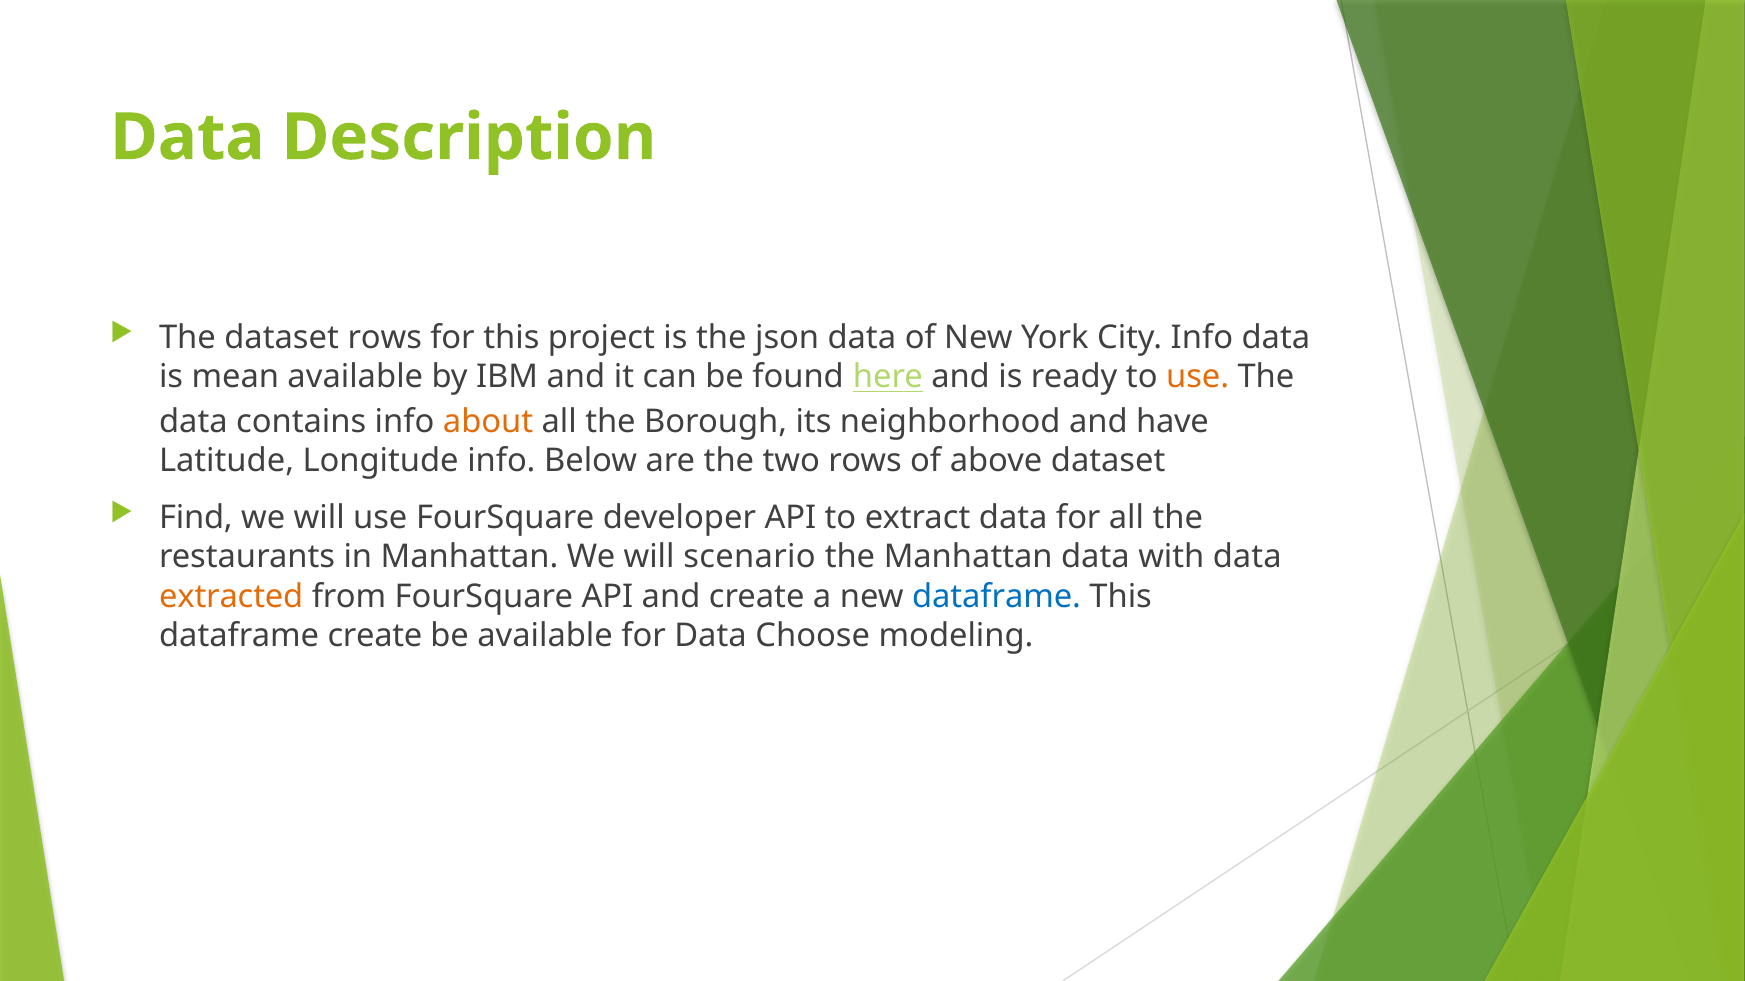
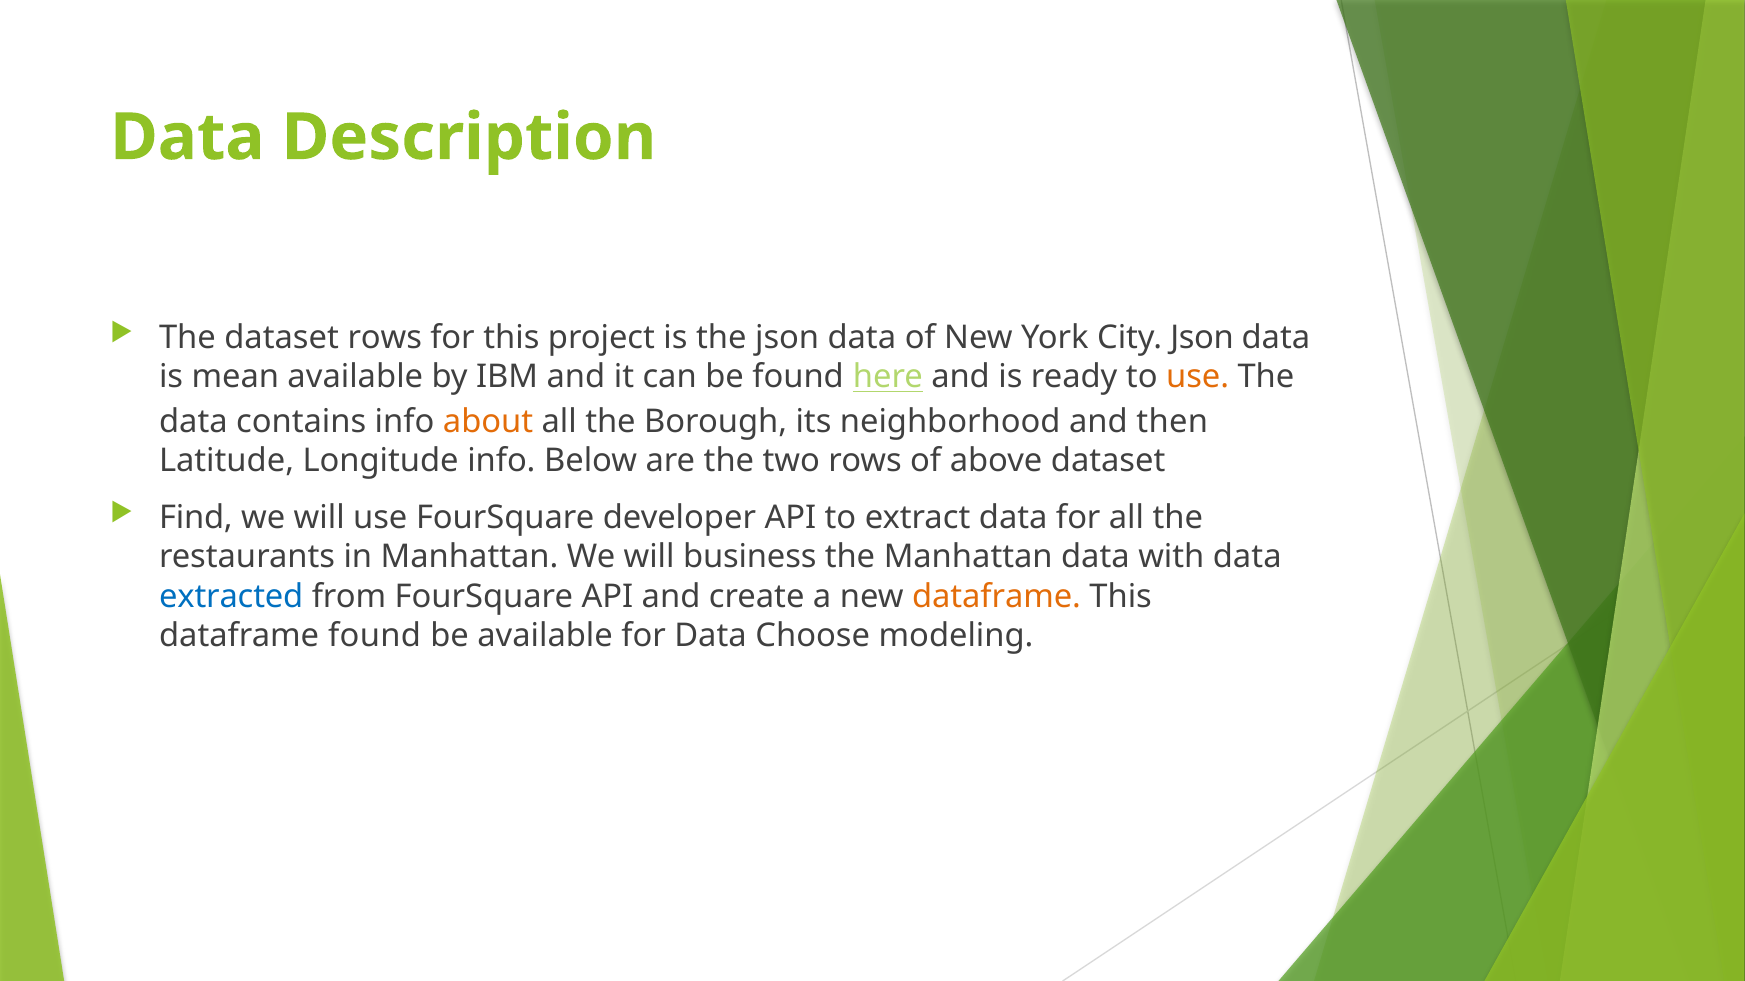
City Info: Info -> Json
have: have -> then
scenario: scenario -> business
extracted colour: orange -> blue
dataframe at (997, 597) colour: blue -> orange
dataframe create: create -> found
